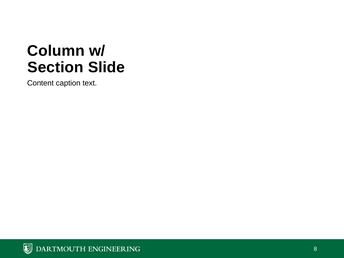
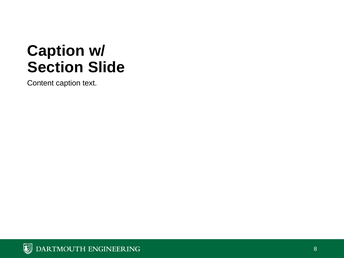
Column at (56, 51): Column -> Caption
